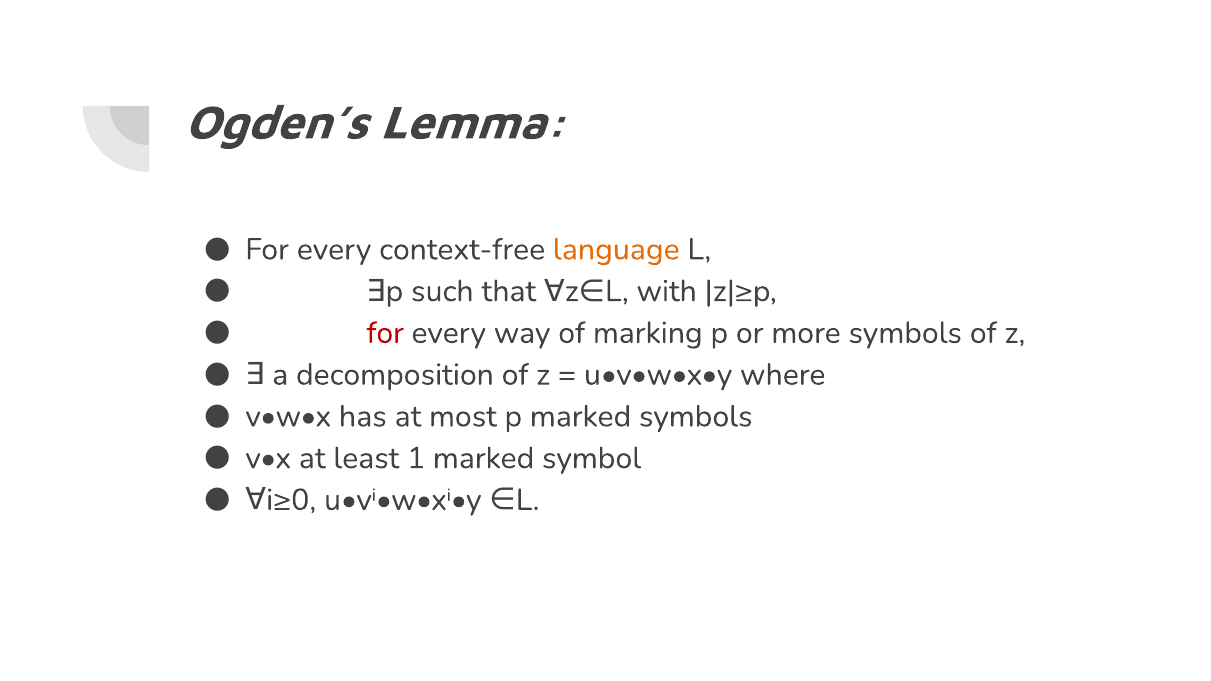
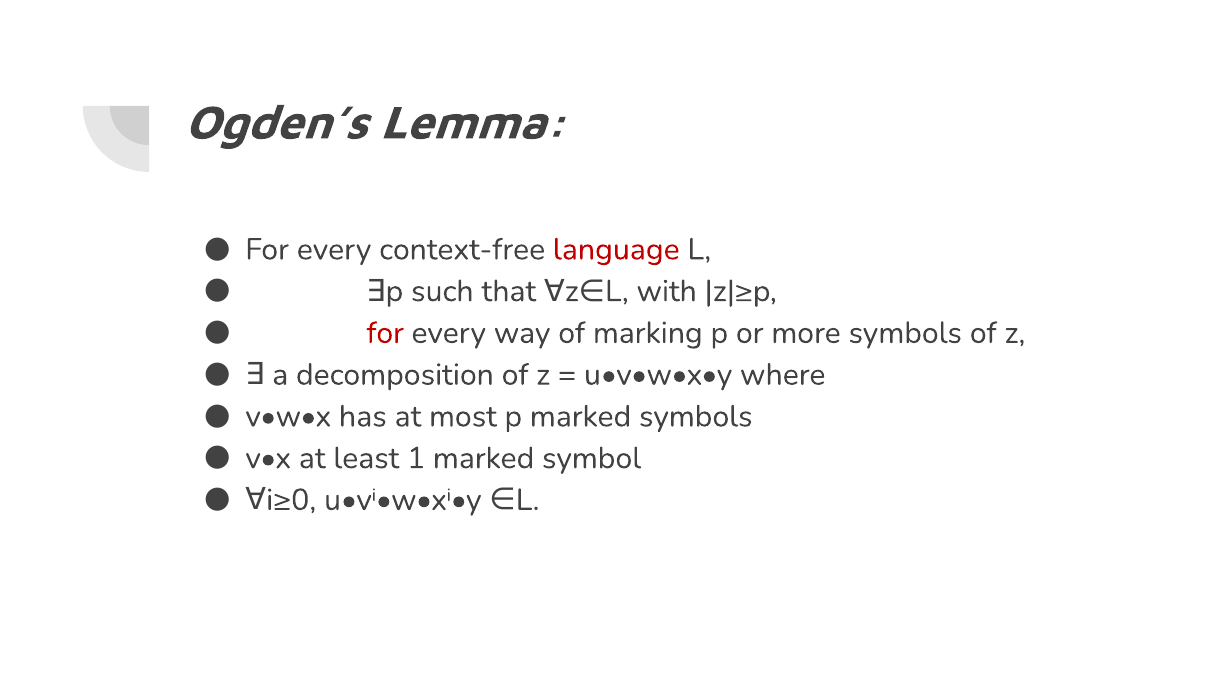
language colour: orange -> red
